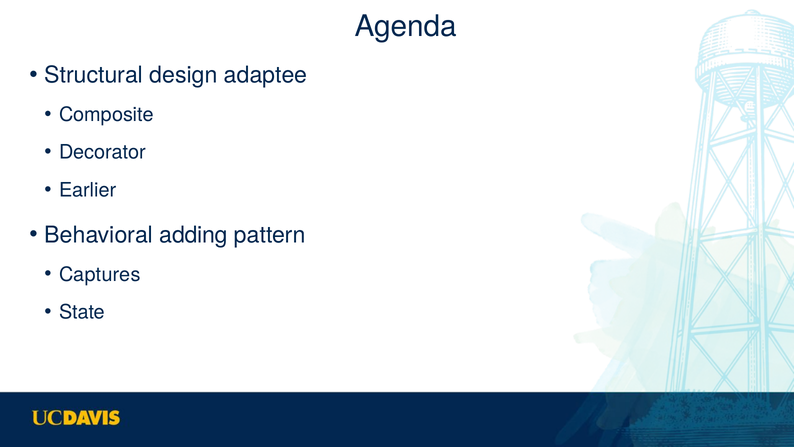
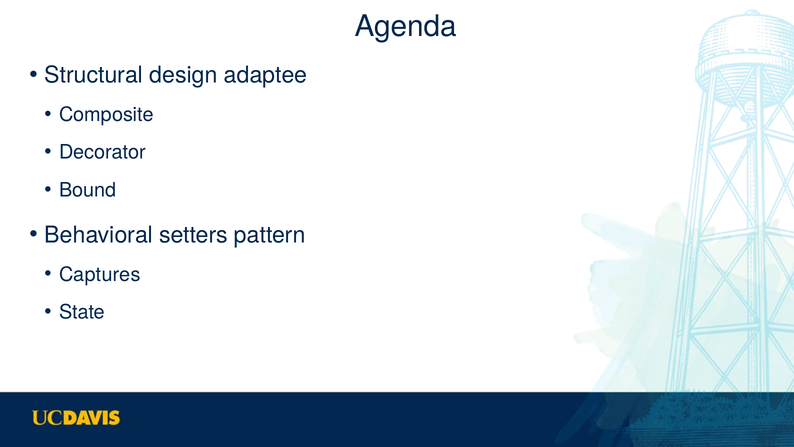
Earlier: Earlier -> Bound
adding: adding -> setters
